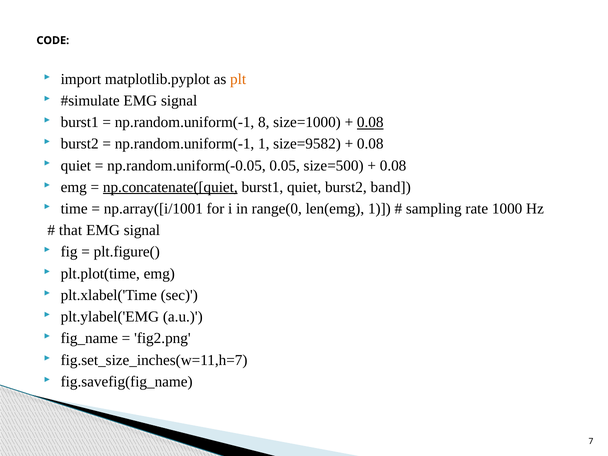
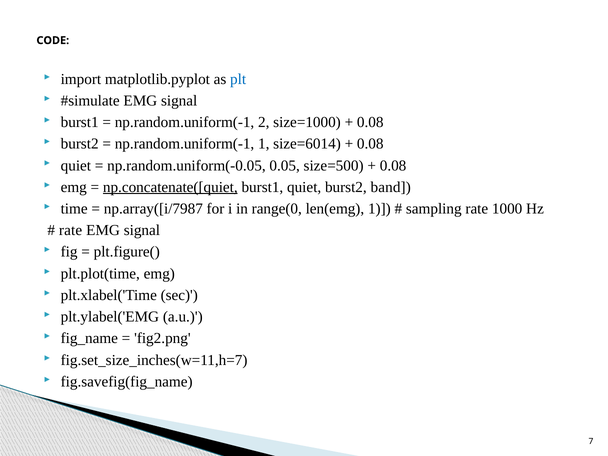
plt colour: orange -> blue
8: 8 -> 2
0.08 at (370, 122) underline: present -> none
size=9582: size=9582 -> size=6014
np.array([i/1001: np.array([i/1001 -> np.array([i/7987
that at (71, 230): that -> rate
